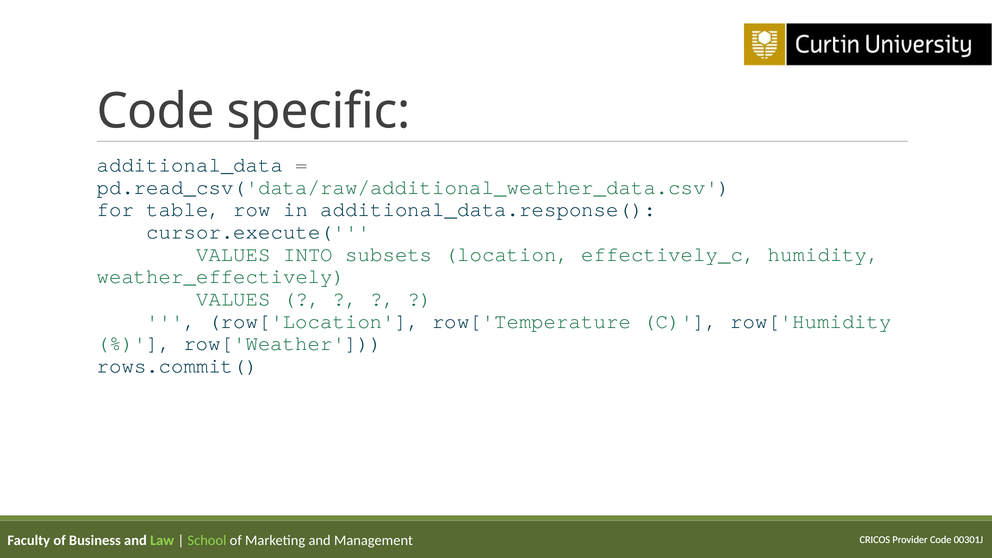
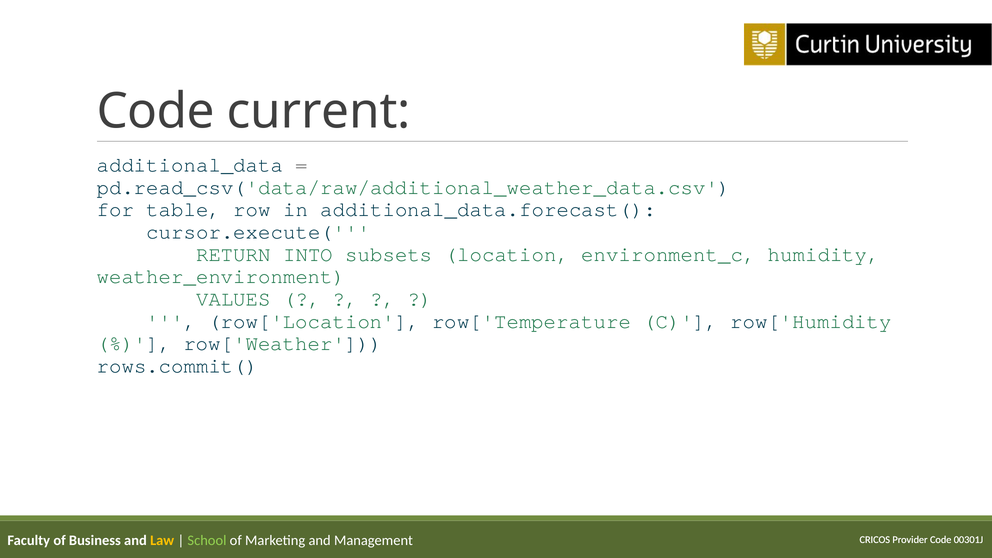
specific: specific -> current
additional_data.response(: additional_data.response( -> additional_data.forecast(
VALUES at (233, 254): VALUES -> RETURN
effectively_c: effectively_c -> environment_c
weather_effectively: weather_effectively -> weather_environment
Law colour: light green -> yellow
